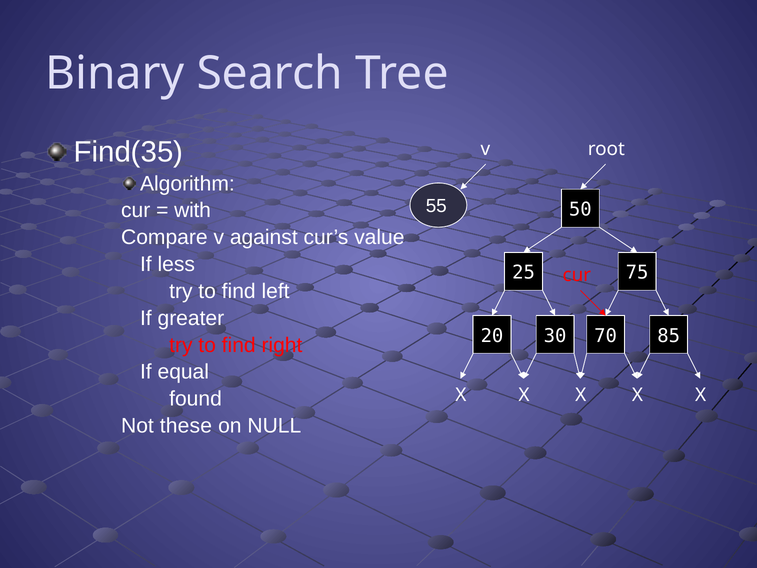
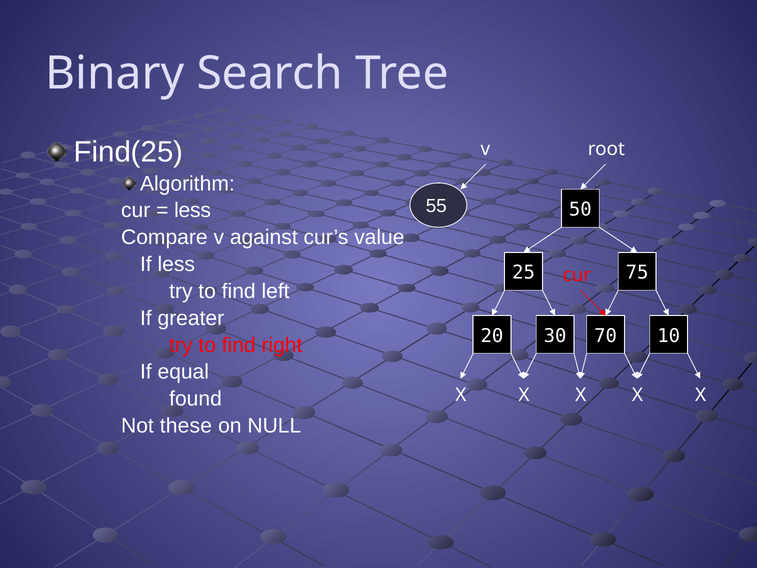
Find(35: Find(35 -> Find(25
with at (193, 210): with -> less
85: 85 -> 10
